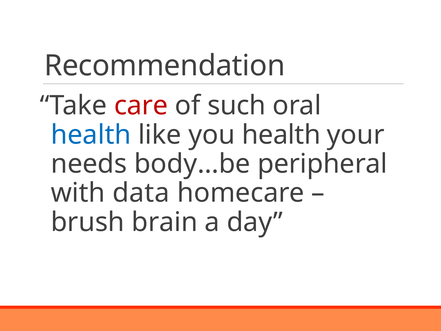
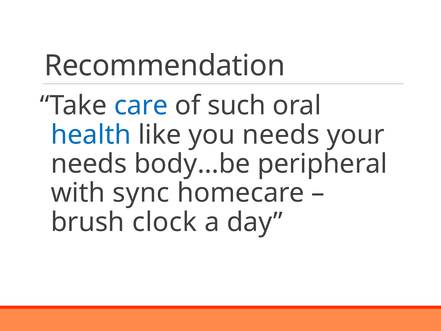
care colour: red -> blue
you health: health -> needs
data: data -> sync
brain: brain -> clock
